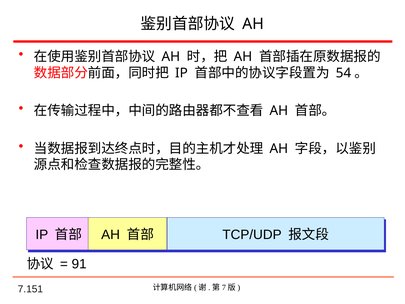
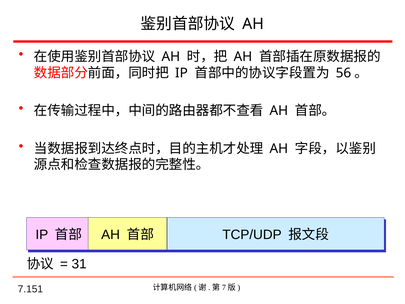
54: 54 -> 56
91: 91 -> 31
